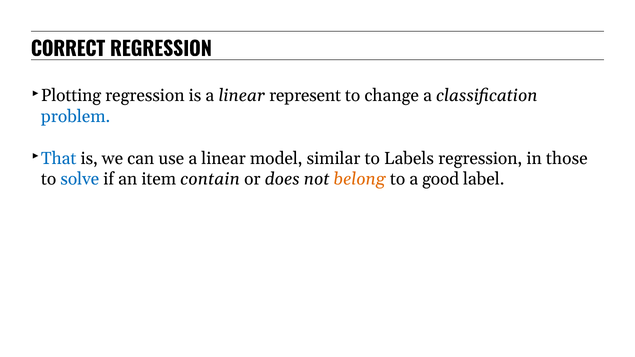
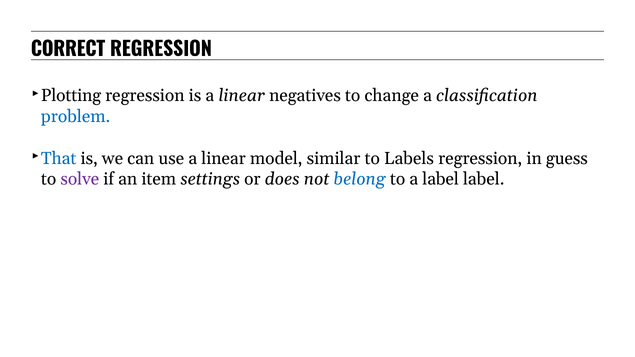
represent: represent -> negatives
those: those -> guess
solve colour: blue -> purple
contain: contain -> settings
belong colour: orange -> blue
a good: good -> label
